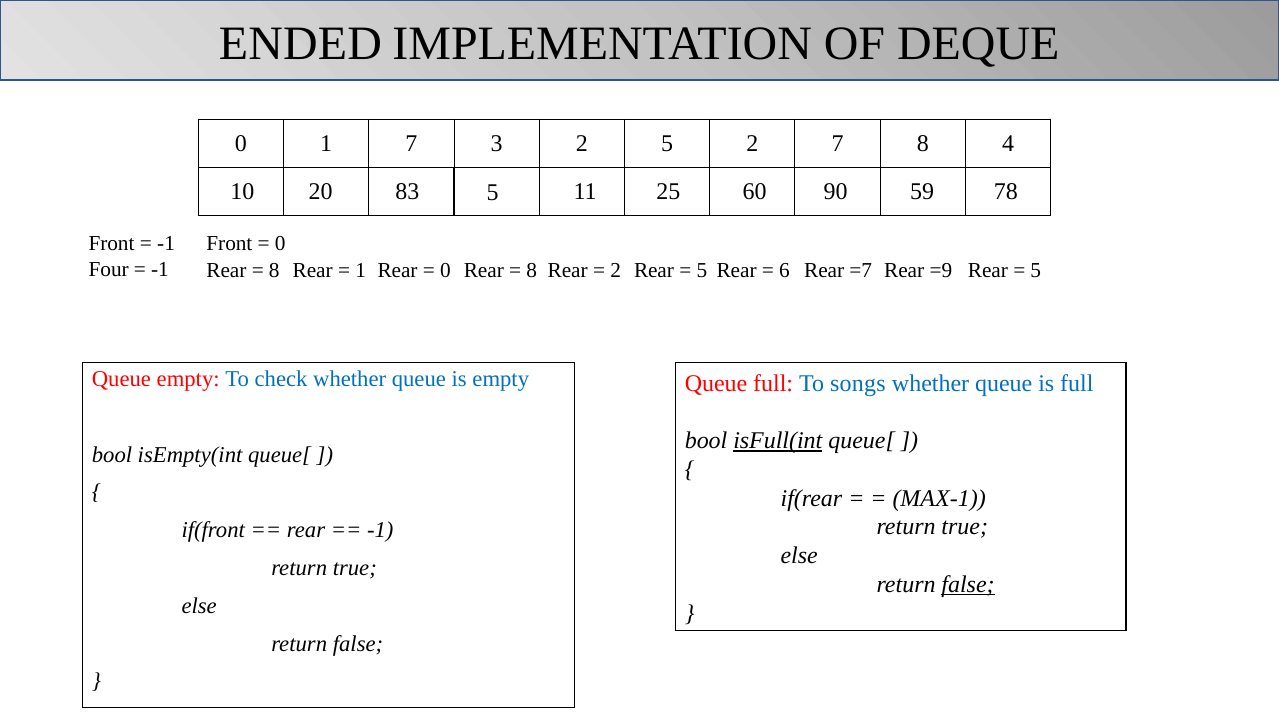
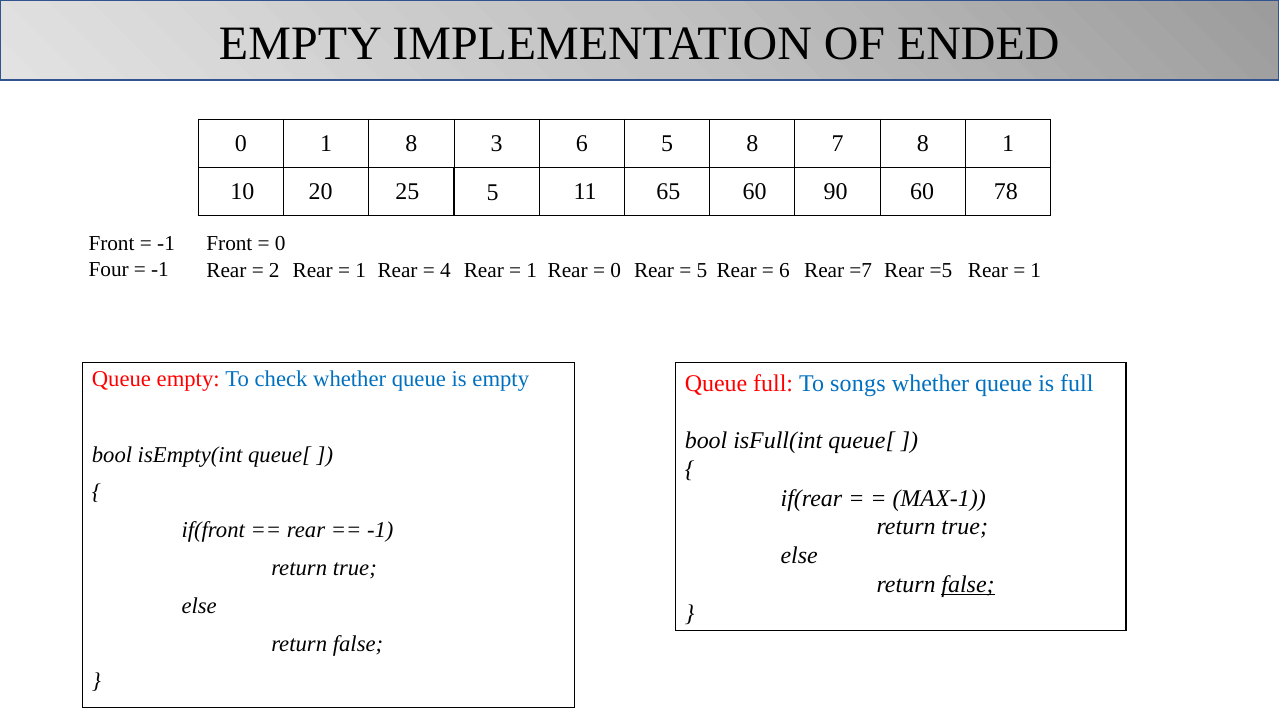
ENDED at (300, 43): ENDED -> EMPTY
DEQUE: DEQUE -> ENDED
1 7: 7 -> 8
3 2: 2 -> 6
5 2: 2 -> 8
8 4: 4 -> 1
83: 83 -> 25
25: 25 -> 65
90 59: 59 -> 60
8 at (274, 270): 8 -> 2
0 at (445, 270): 0 -> 4
8 at (532, 270): 8 -> 1
2 at (616, 270): 2 -> 0
=9: =9 -> =5
5 at (1036, 270): 5 -> 1
isFull(int underline: present -> none
